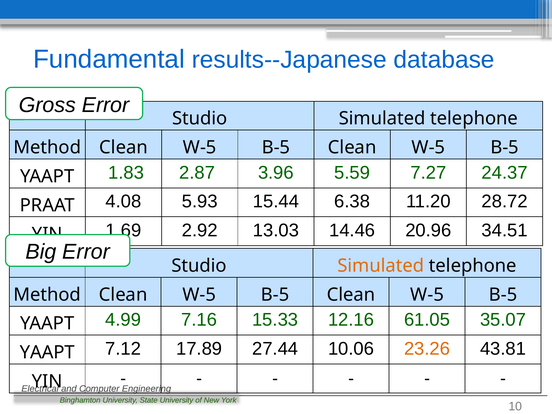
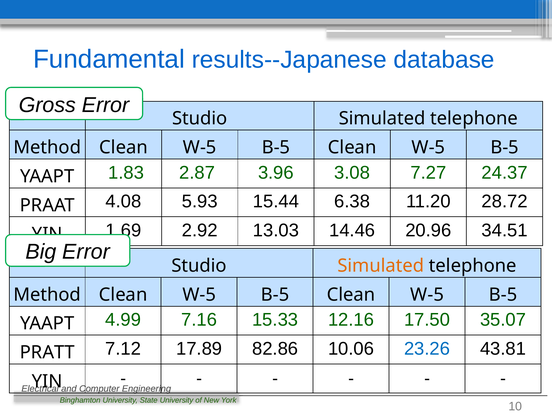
5.59: 5.59 -> 3.08
61.05: 61.05 -> 17.50
YAAPT at (47, 352): YAAPT -> PRATT
27.44: 27.44 -> 82.86
23.26 colour: orange -> blue
